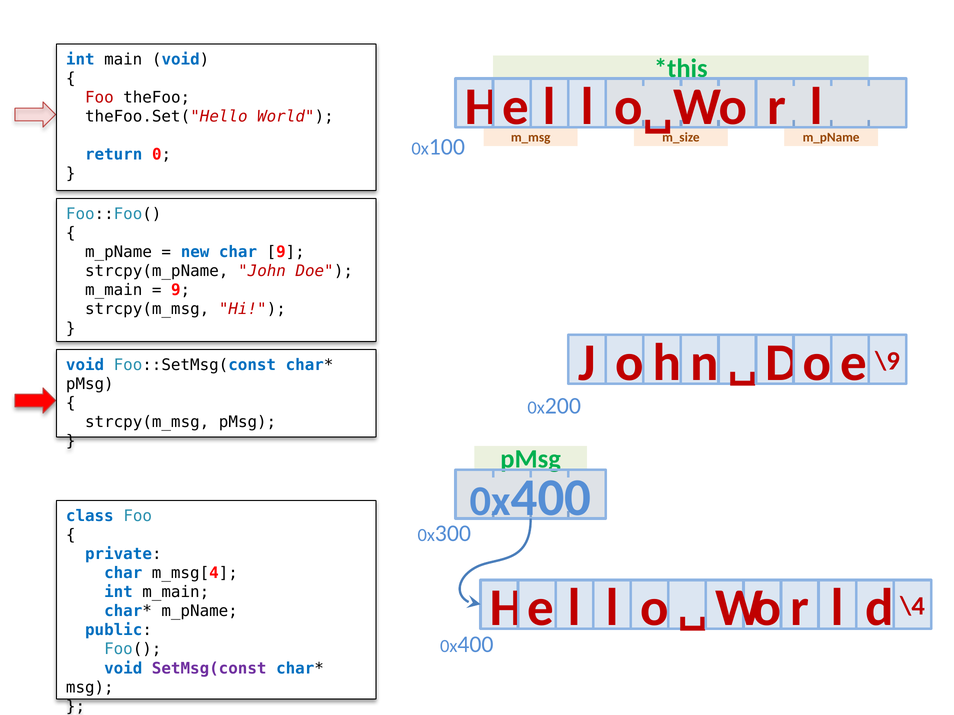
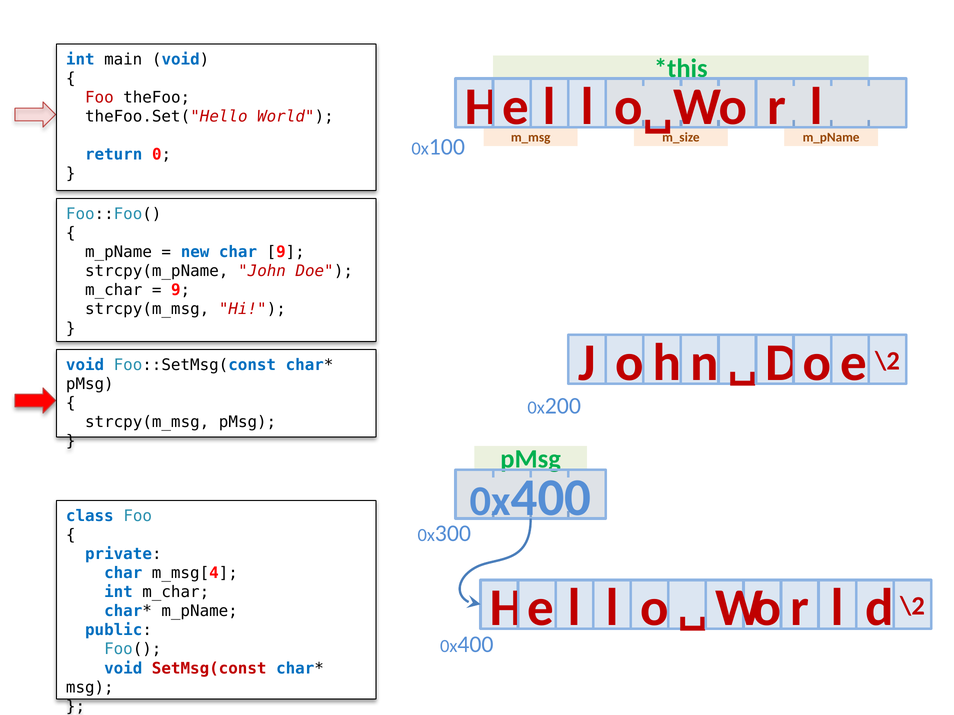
m_main at (114, 290): m_main -> m_char
\9 at (887, 361): \9 -> \2
int m_main: m_main -> m_char
\4 at (912, 607): \4 -> \2
SetMsg(const colour: purple -> red
